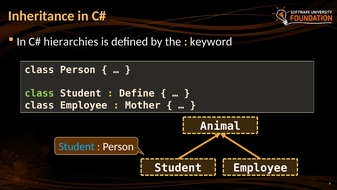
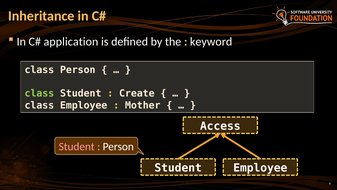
hierarchies: hierarchies -> application
Define: Define -> Create
Animal: Animal -> Access
Student at (77, 146) colour: light blue -> pink
